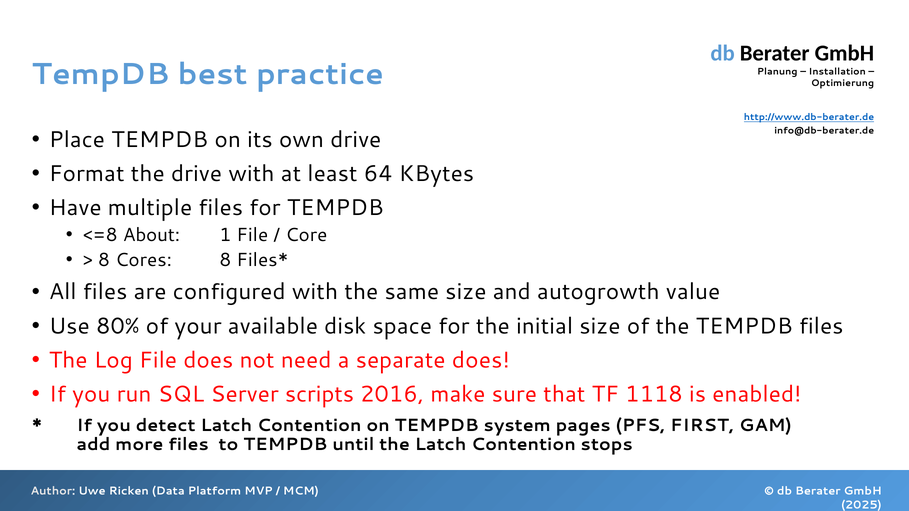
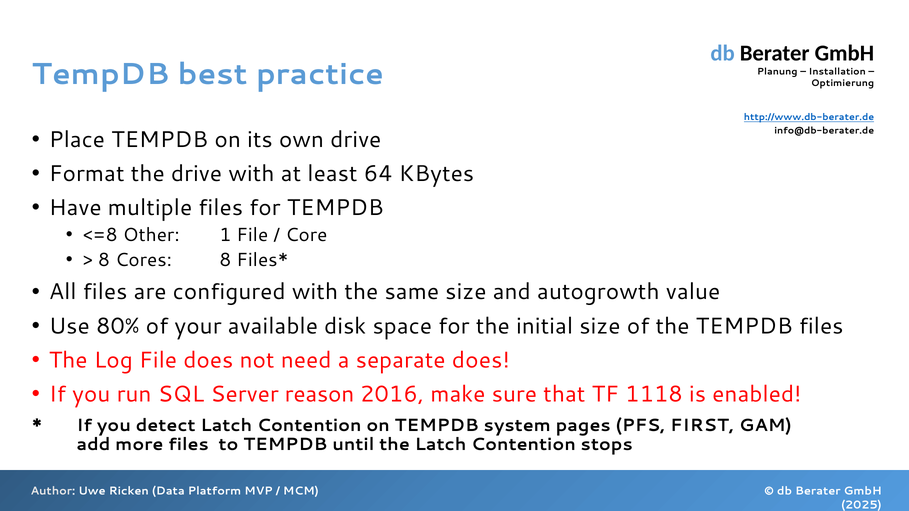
About: About -> Other
scripts: scripts -> reason
